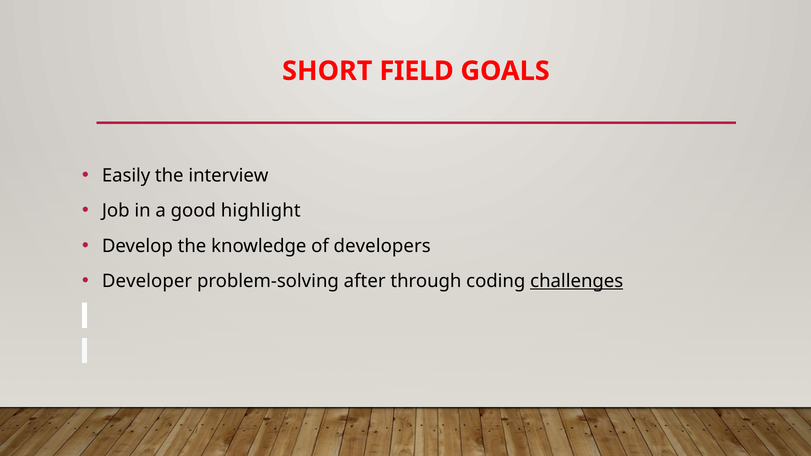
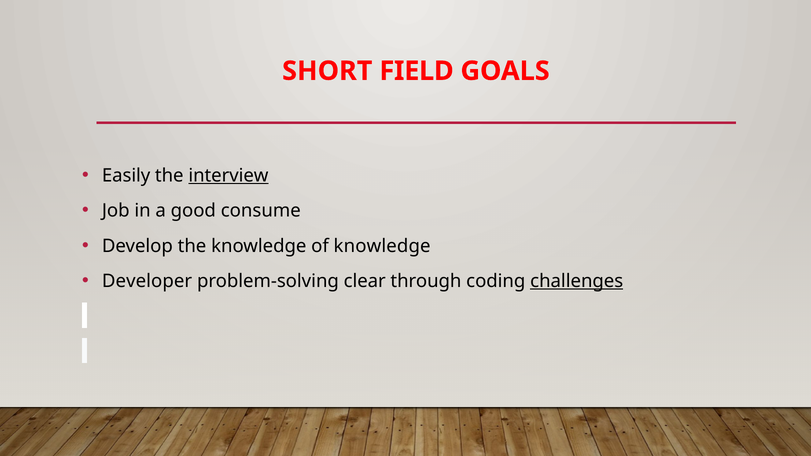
interview underline: none -> present
highlight: highlight -> consume
of developers: developers -> knowledge
after: after -> clear
